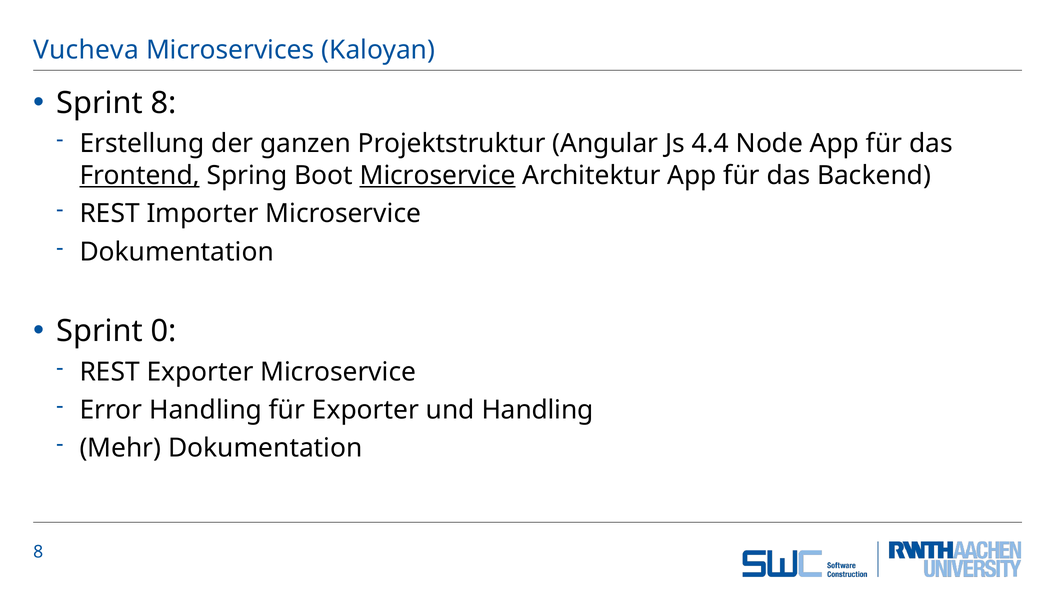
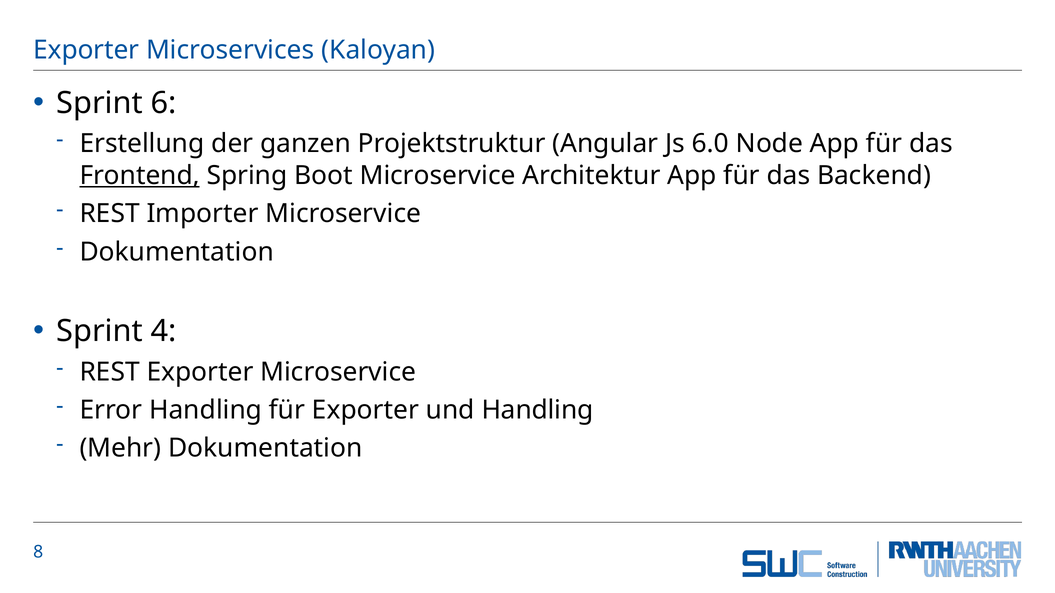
Vucheva at (86, 50): Vucheva -> Exporter
Sprint 8: 8 -> 6
4.4: 4.4 -> 6.0
Microservice at (438, 176) underline: present -> none
0: 0 -> 4
